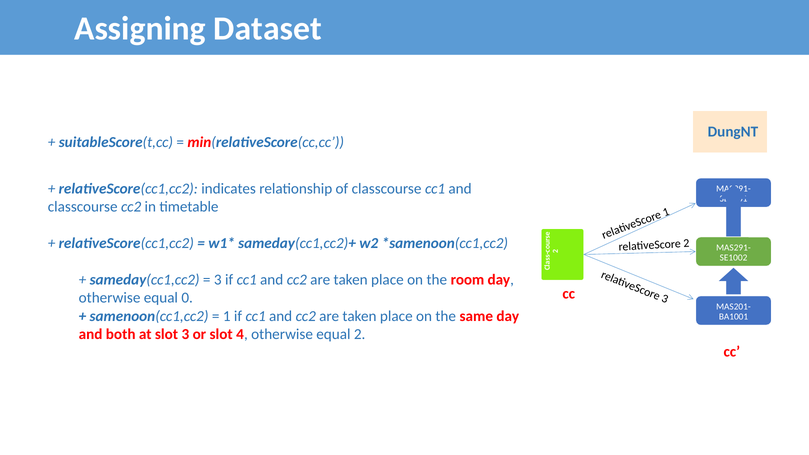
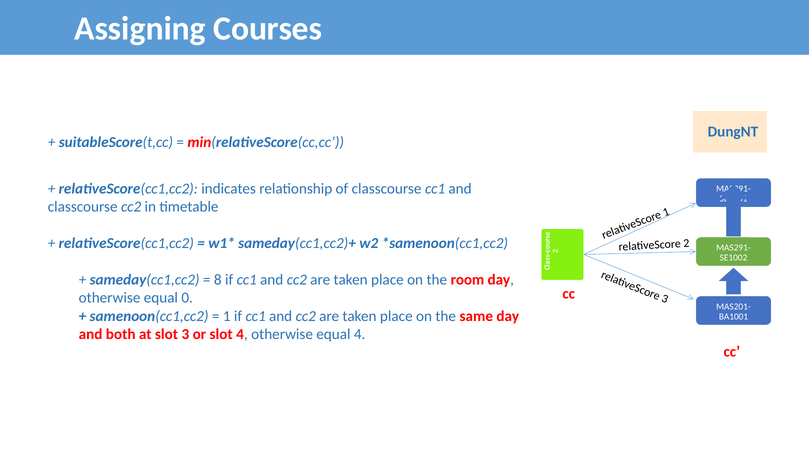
Dataset: Dataset -> Courses
3 at (218, 280): 3 -> 8
equal 2: 2 -> 4
